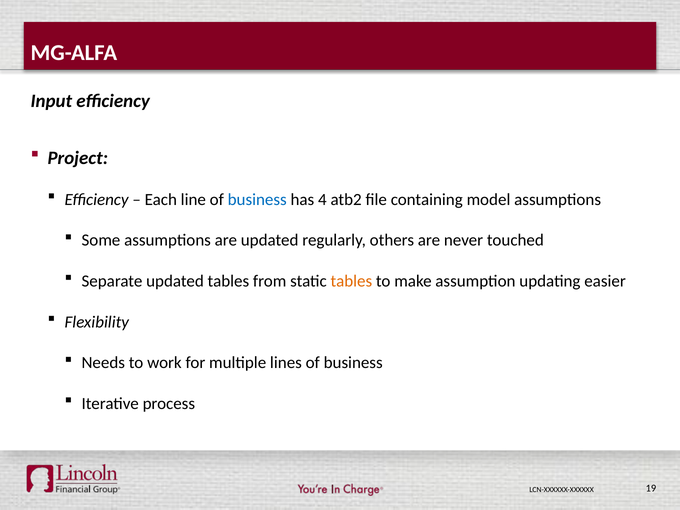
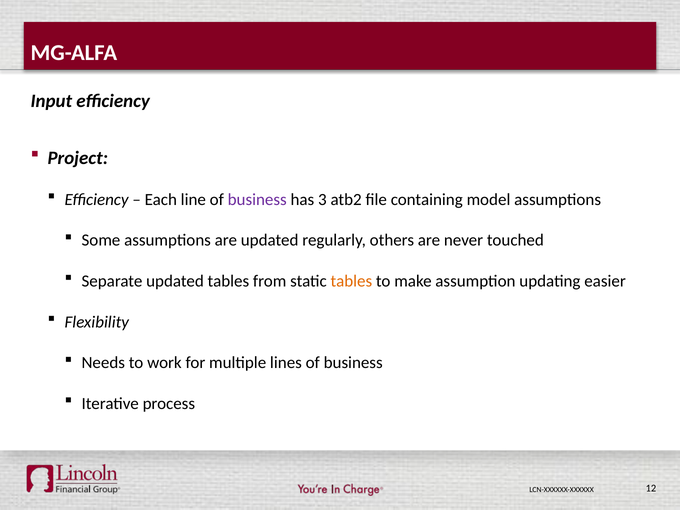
business at (257, 200) colour: blue -> purple
4: 4 -> 3
19: 19 -> 12
